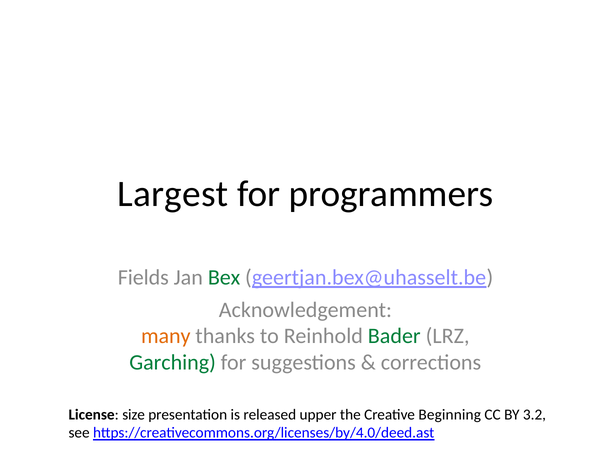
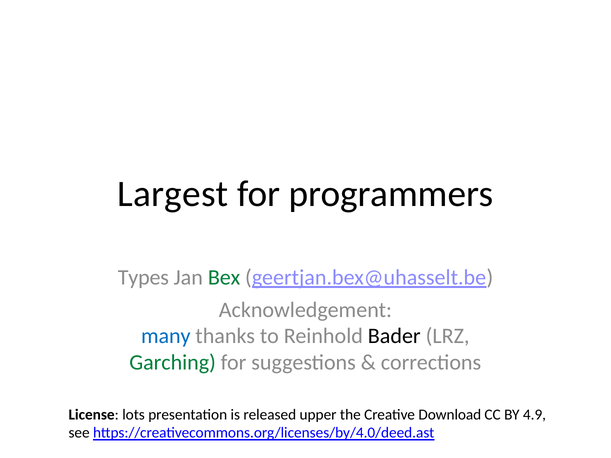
Fields: Fields -> Types
many colour: orange -> blue
Bader colour: green -> black
size: size -> lots
Beginning: Beginning -> Download
3.2: 3.2 -> 4.9
